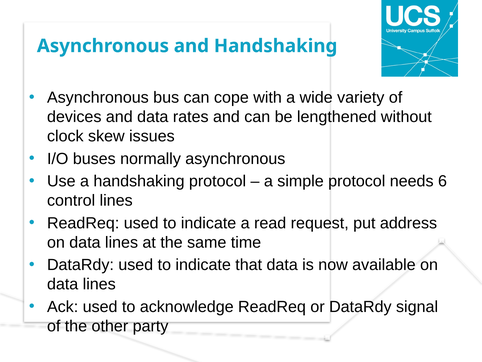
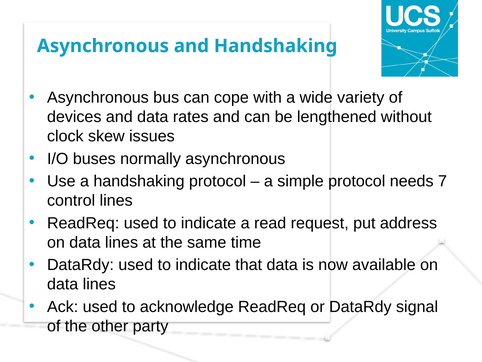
6: 6 -> 7
